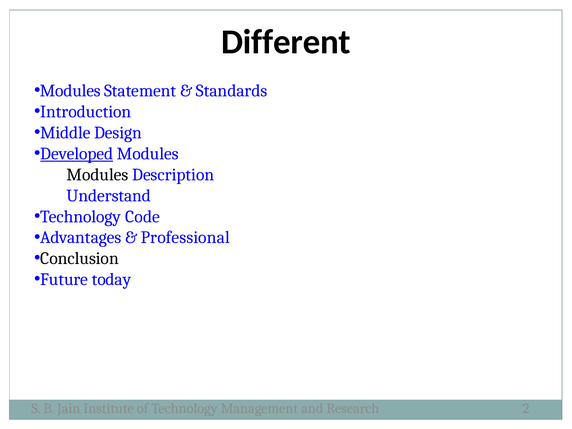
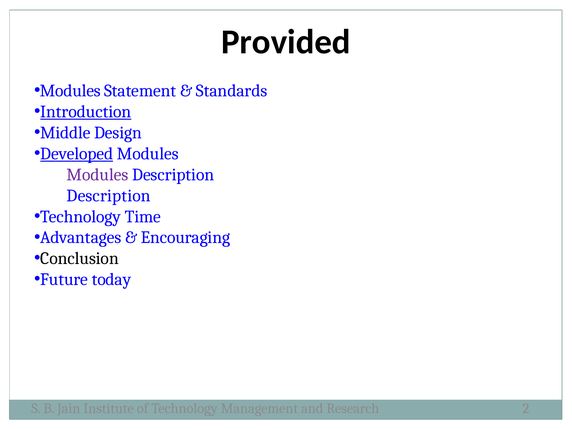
Different: Different -> Provided
Introduction underline: none -> present
Modules at (97, 175) colour: black -> purple
Understand at (109, 196): Understand -> Description
Code: Code -> Time
Professional: Professional -> Encouraging
